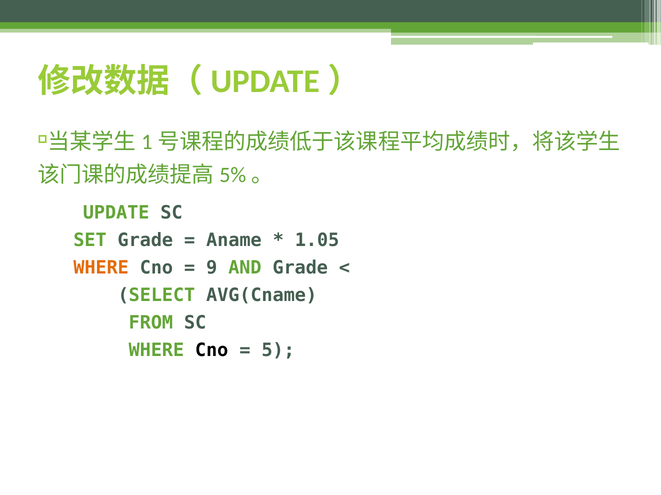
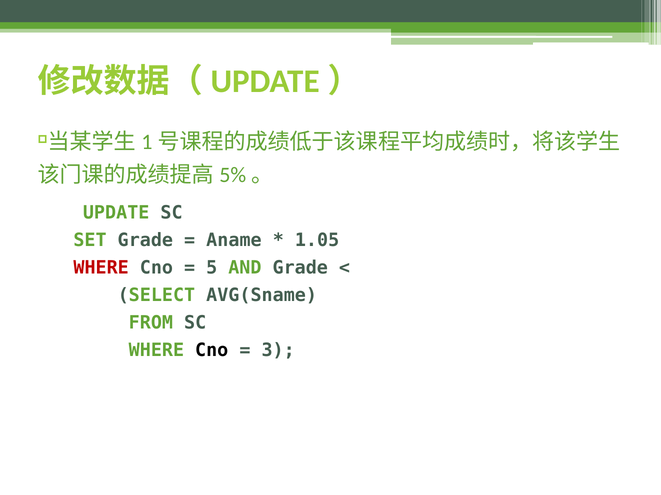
WHERE at (101, 268) colour: orange -> red
9: 9 -> 5
AVG(Cname: AVG(Cname -> AVG(Sname
5: 5 -> 3
